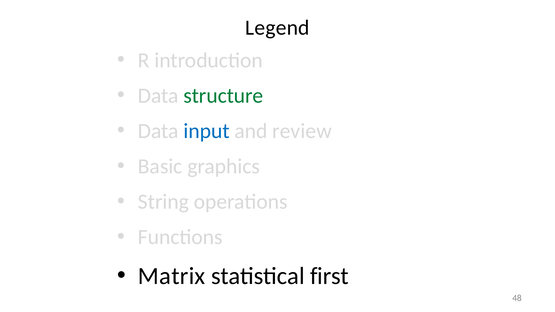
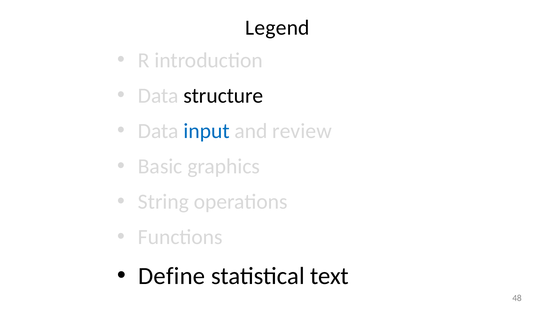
structure colour: green -> black
Matrix: Matrix -> Define
first: first -> text
